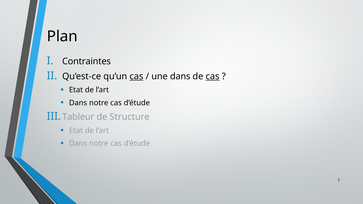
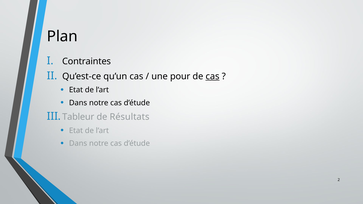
cas at (136, 76) underline: present -> none
une dans: dans -> pour
Structure: Structure -> Résultats
